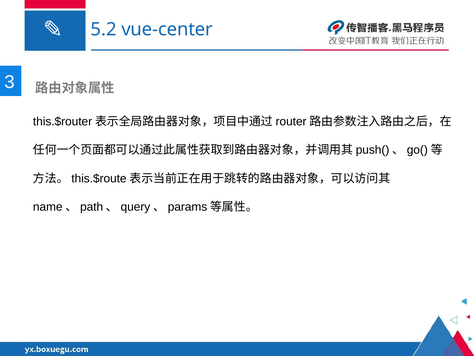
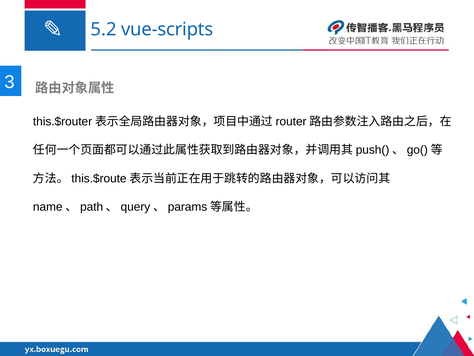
vue-center: vue-center -> vue-scripts
